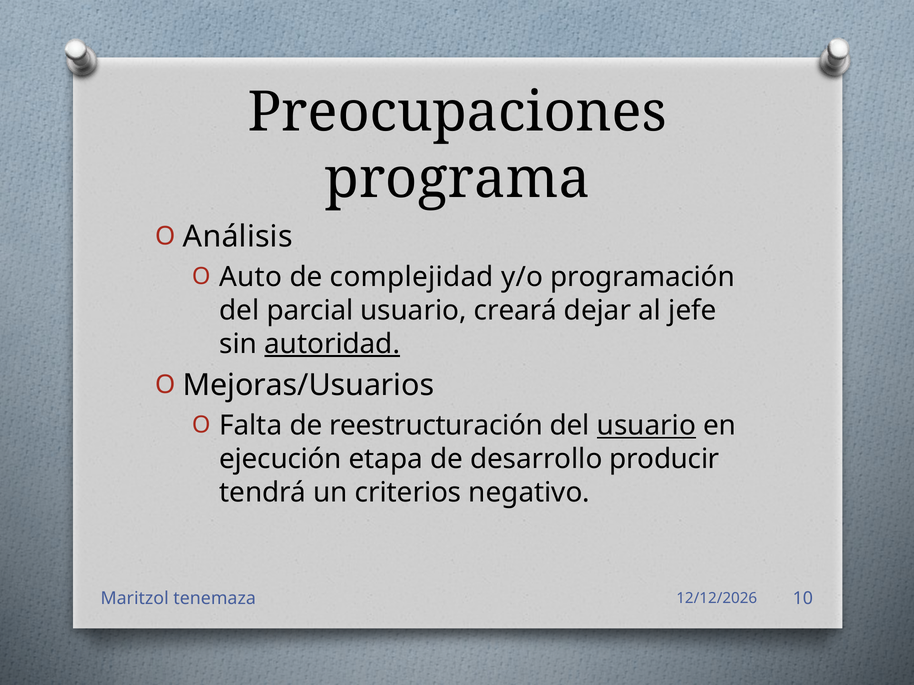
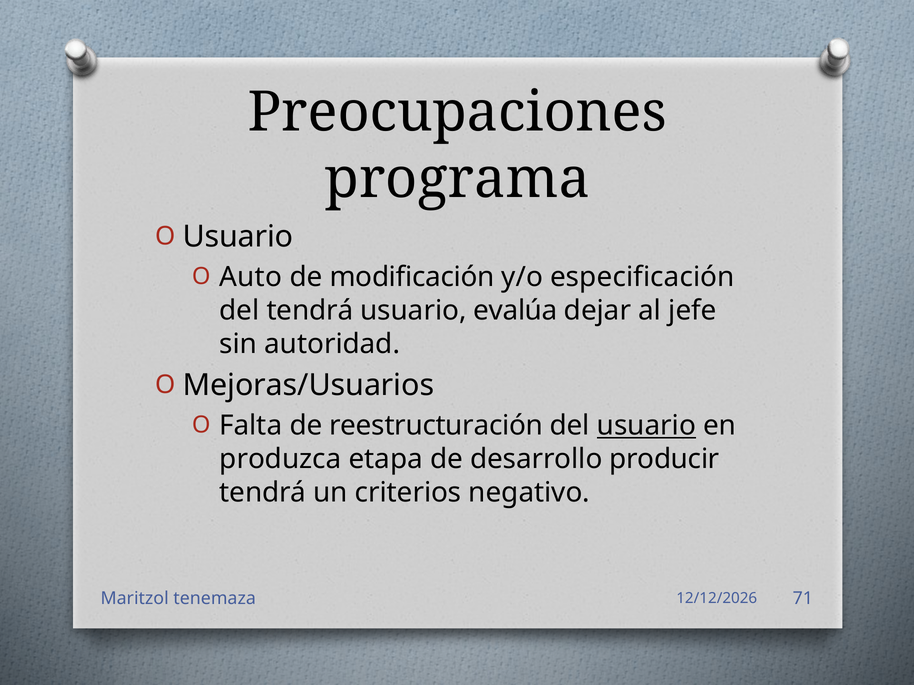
Análisis at (238, 237): Análisis -> Usuario
complejidad: complejidad -> modificación
programación: programación -> especificación
del parcial: parcial -> tendrá
creará: creará -> evalúa
autoridad underline: present -> none
ejecución: ejecución -> produzca
10: 10 -> 71
